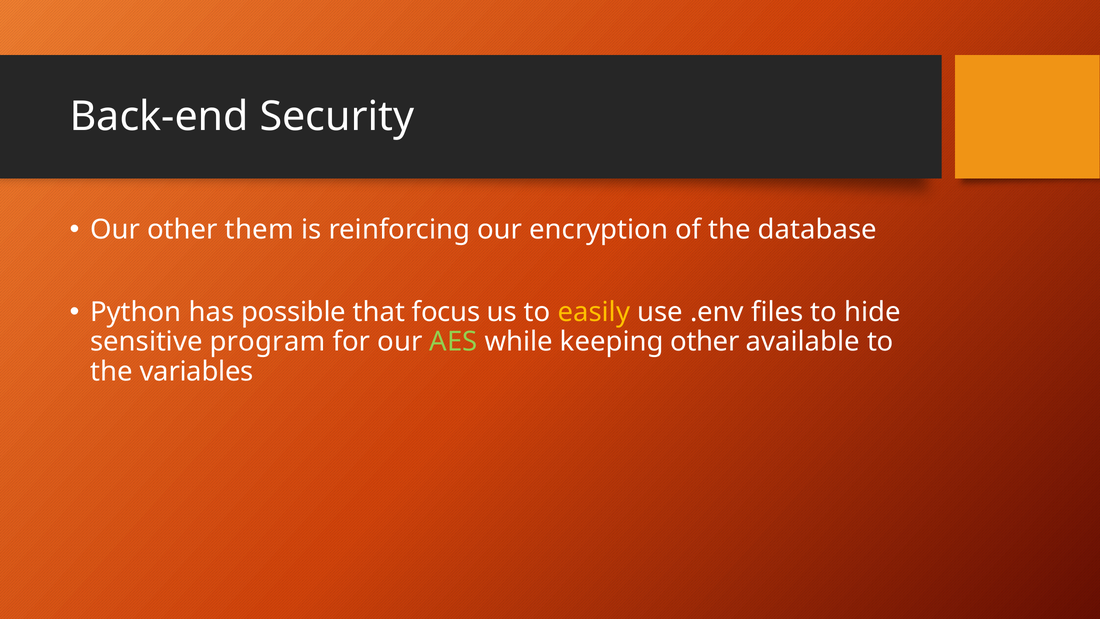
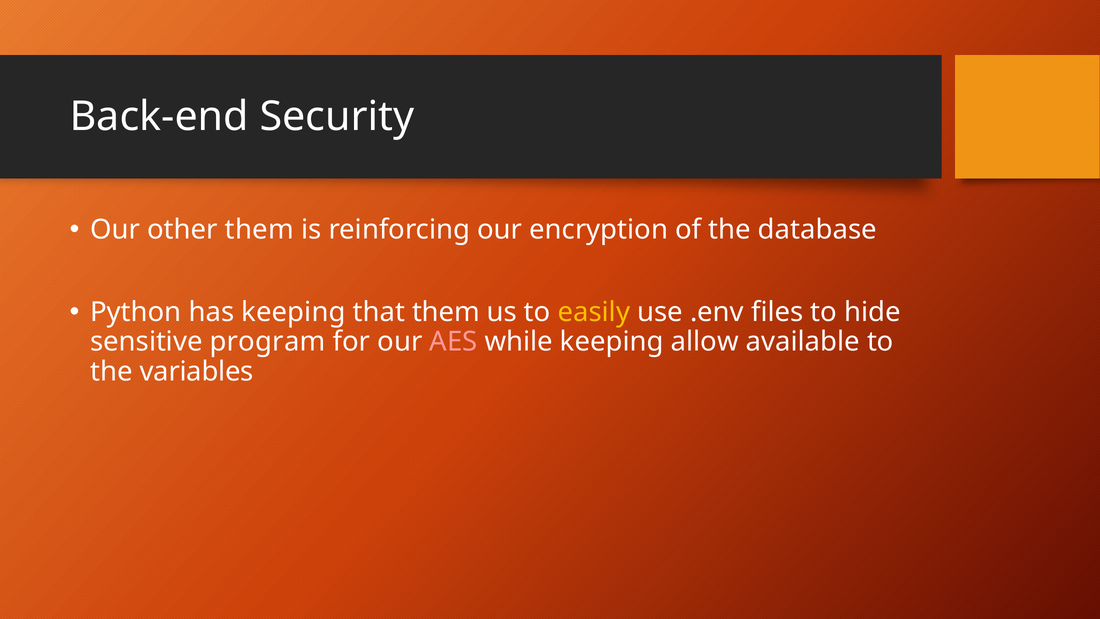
has possible: possible -> keeping
that focus: focus -> them
AES colour: light green -> pink
keeping other: other -> allow
